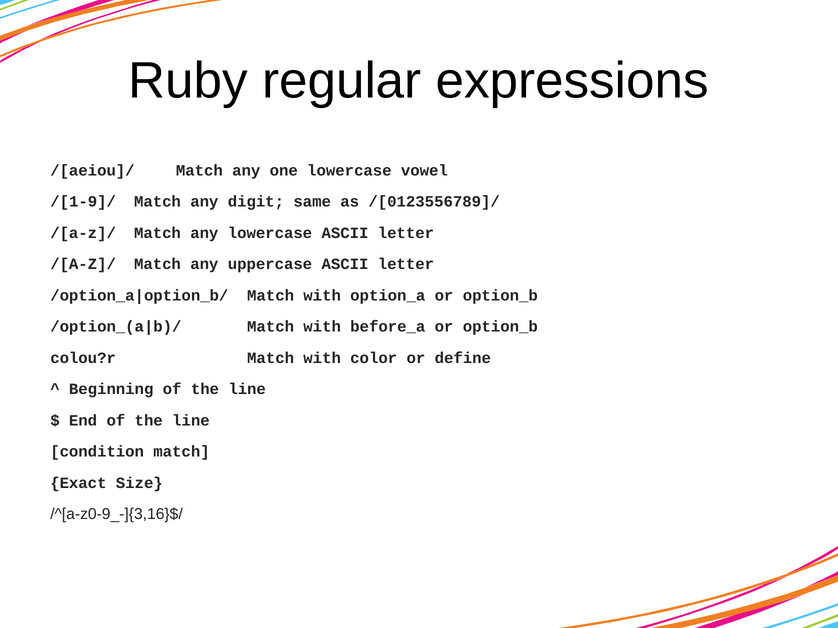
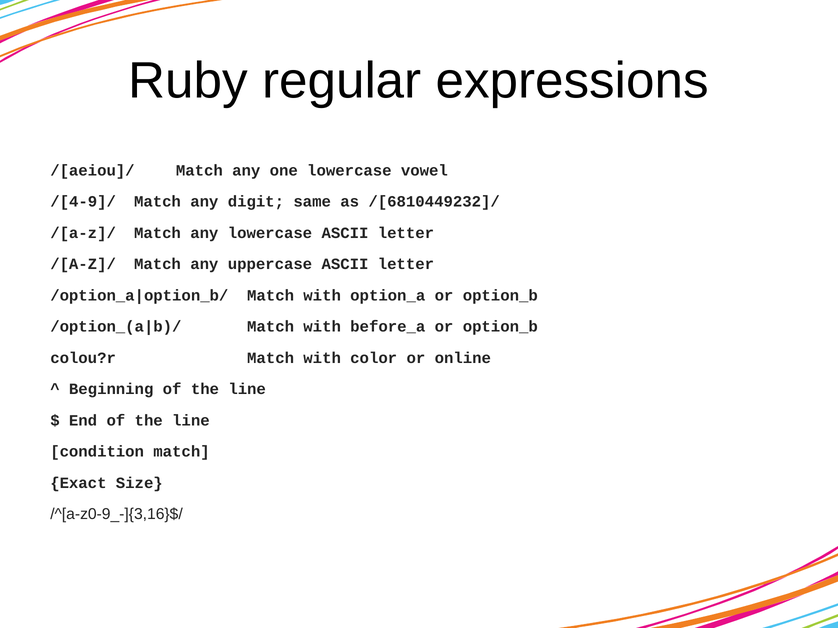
/[1-9]/: /[1-9]/ -> /[4-9]/
/[0123556789]/: /[0123556789]/ -> /[6810449232]/
define: define -> online
